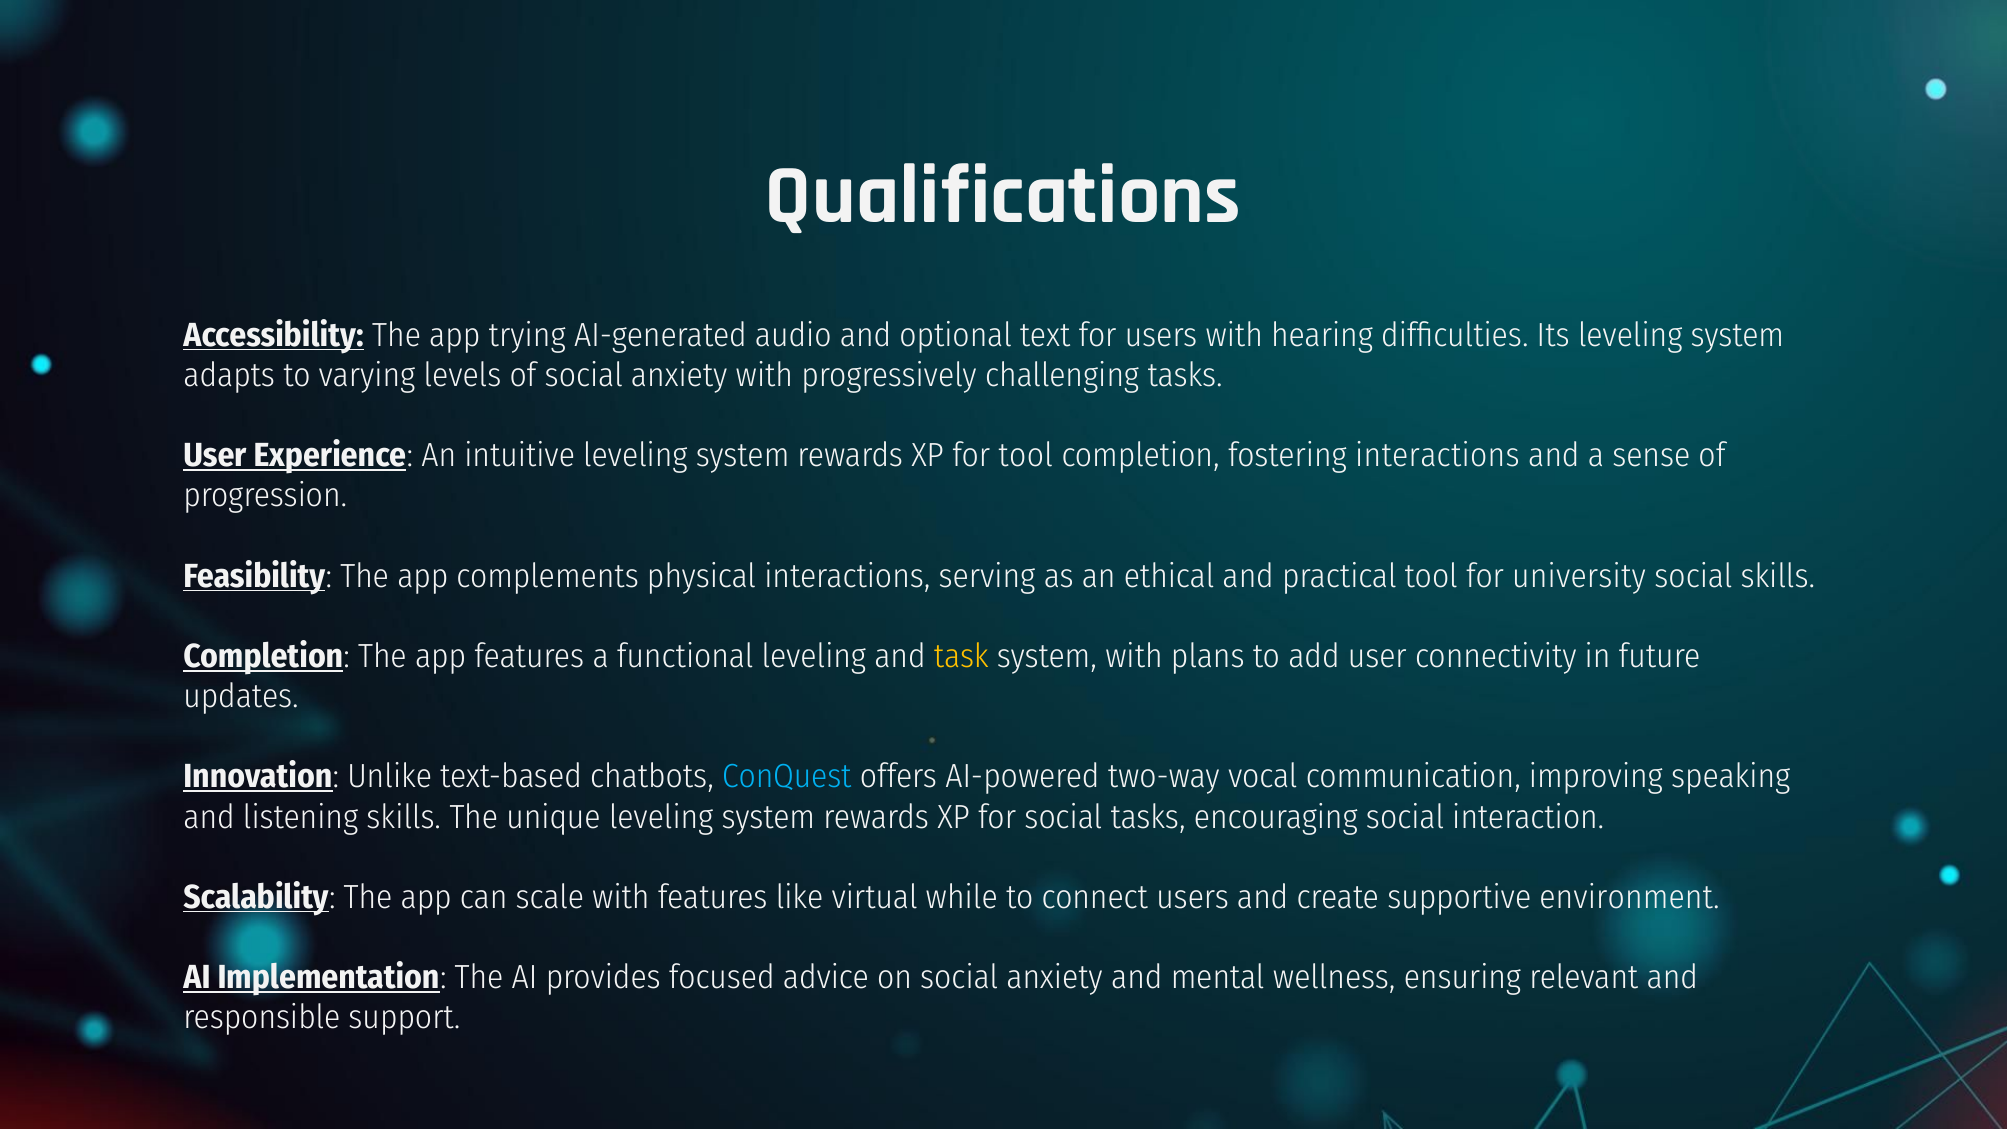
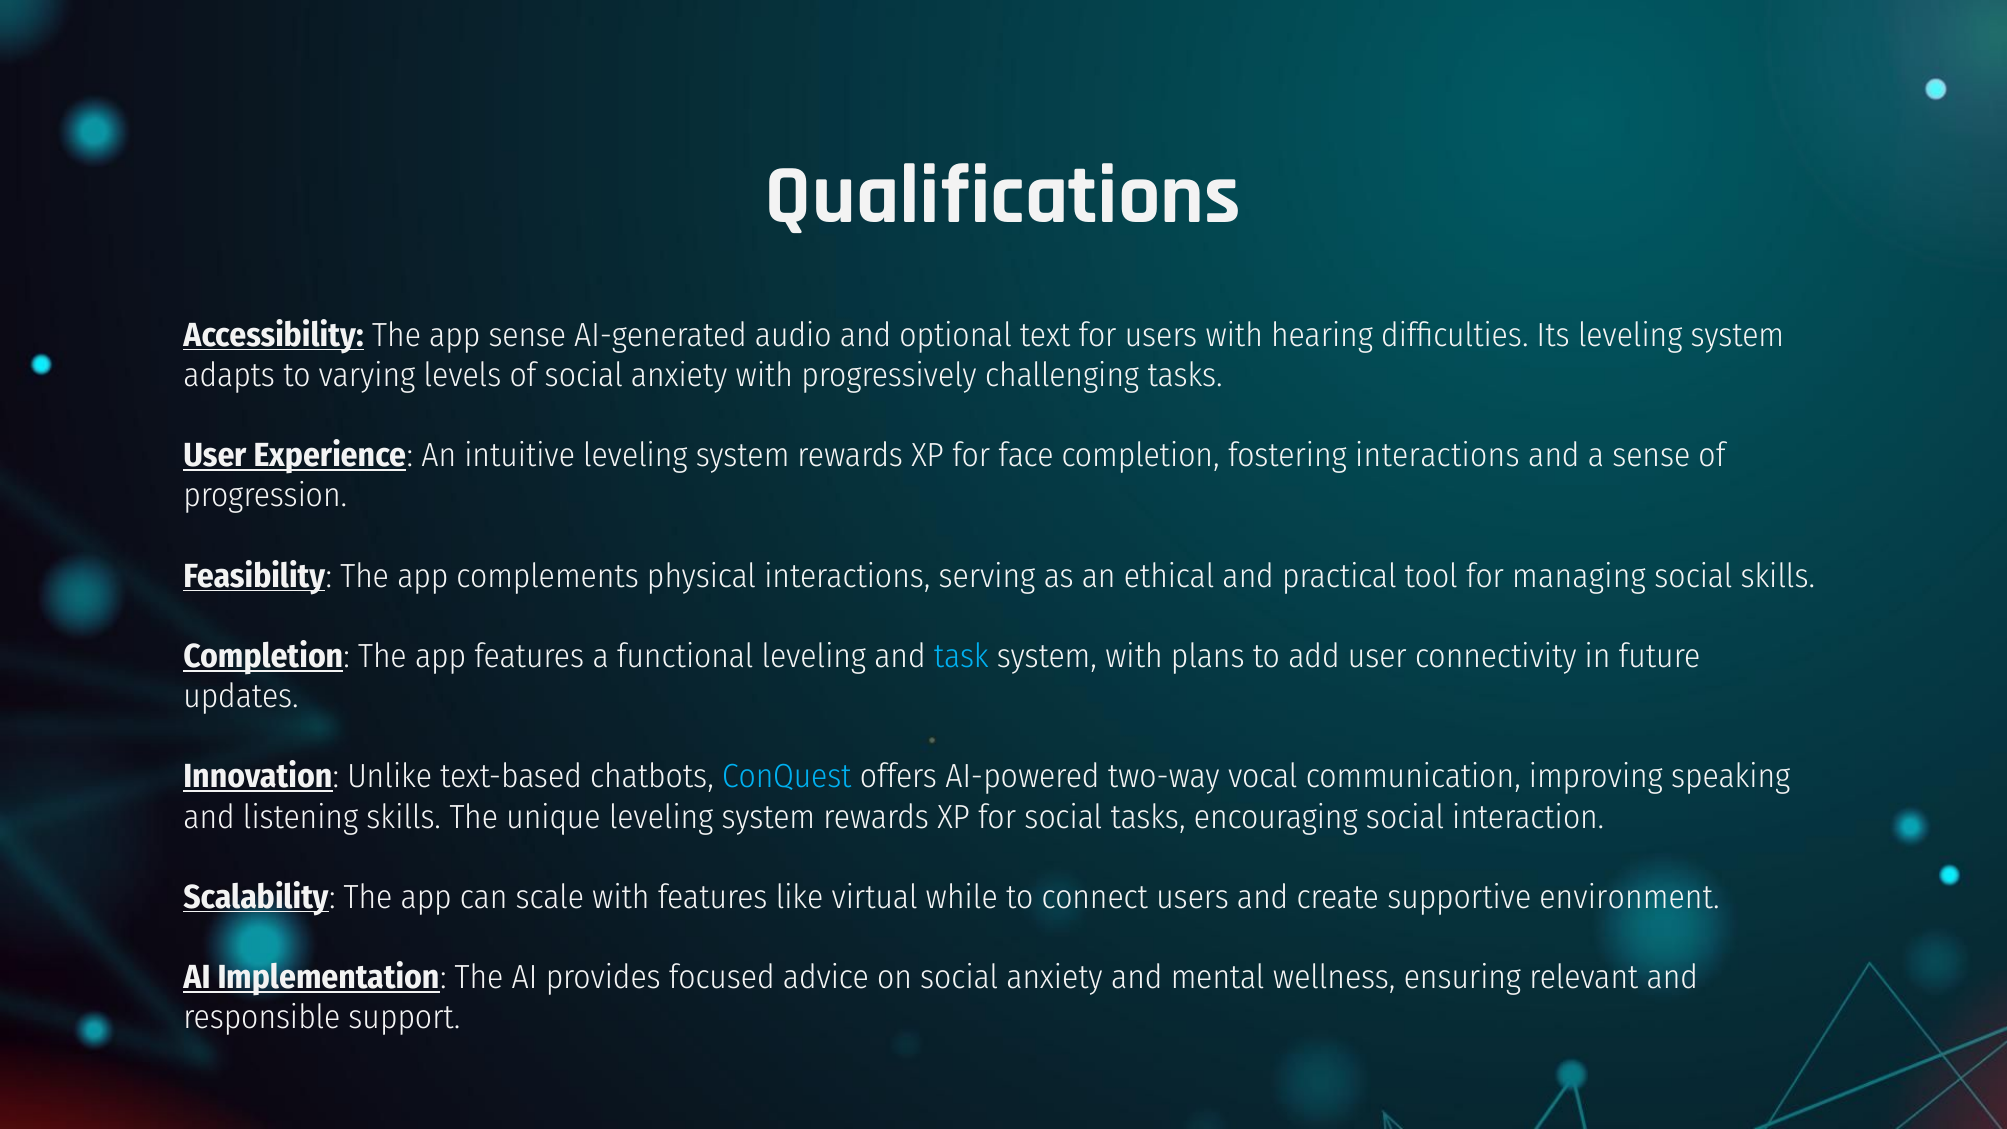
app trying: trying -> sense
for tool: tool -> face
university: university -> managing
task colour: yellow -> light blue
